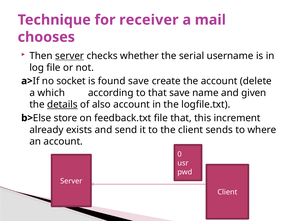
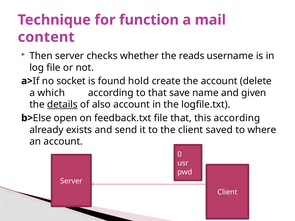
receiver: receiver -> function
chooses: chooses -> content
server at (70, 56) underline: present -> none
serial: serial -> reads
found save: save -> hold
store: store -> open
this increment: increment -> according
sends: sends -> saved
